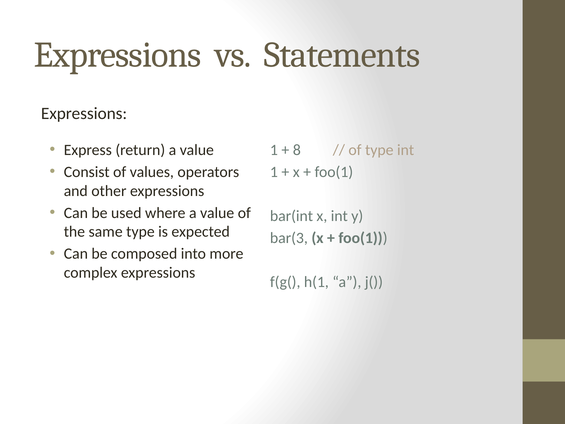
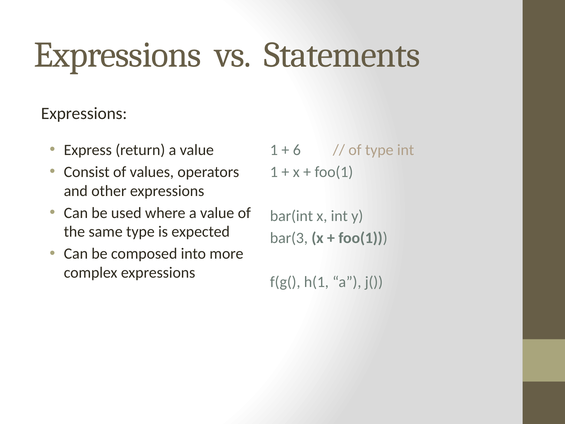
8: 8 -> 6
